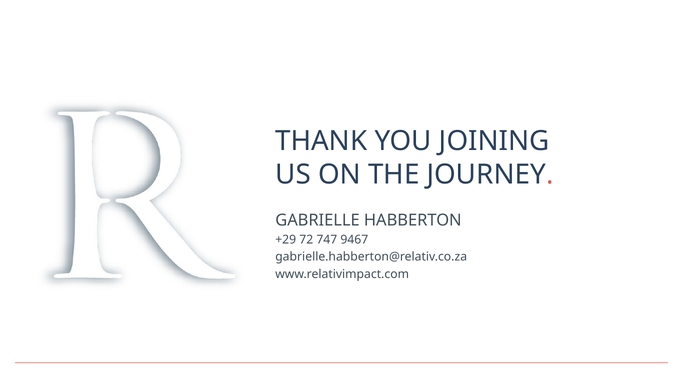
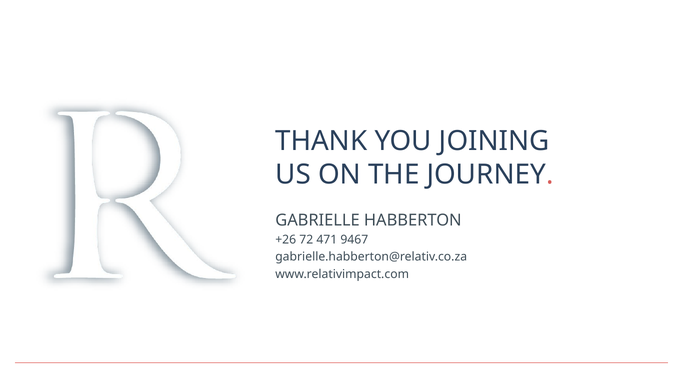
+29: +29 -> +26
747: 747 -> 471
